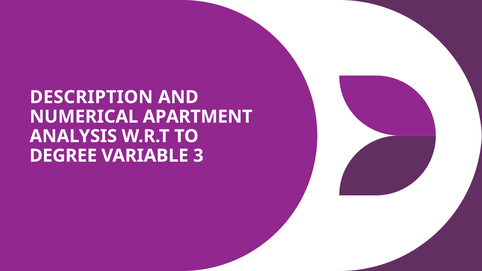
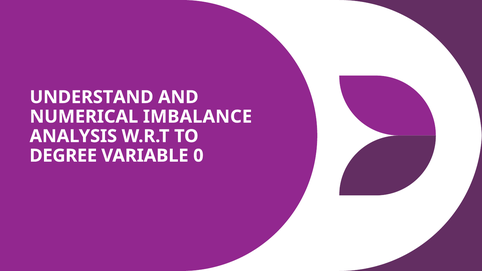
DESCRIPTION: DESCRIPTION -> UNDERSTAND
APARTMENT: APARTMENT -> IMBALANCE
3: 3 -> 0
